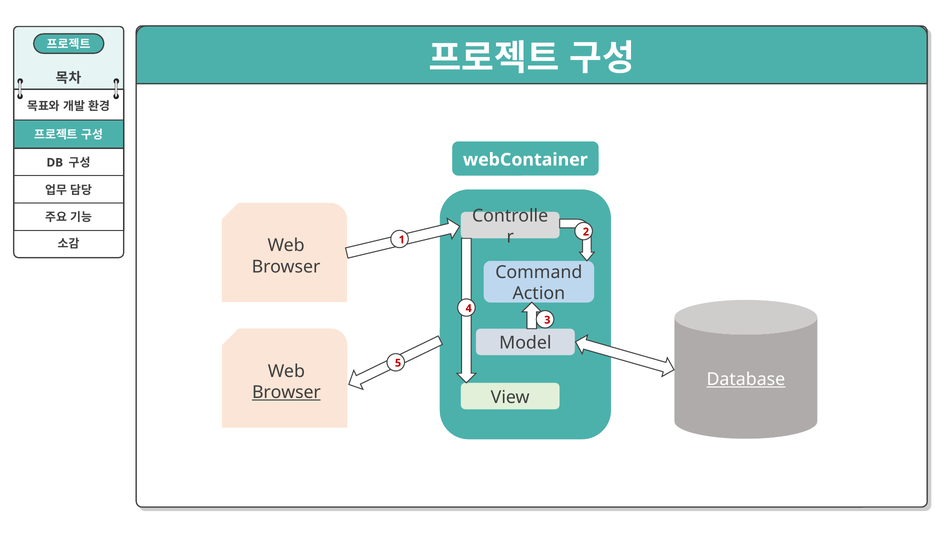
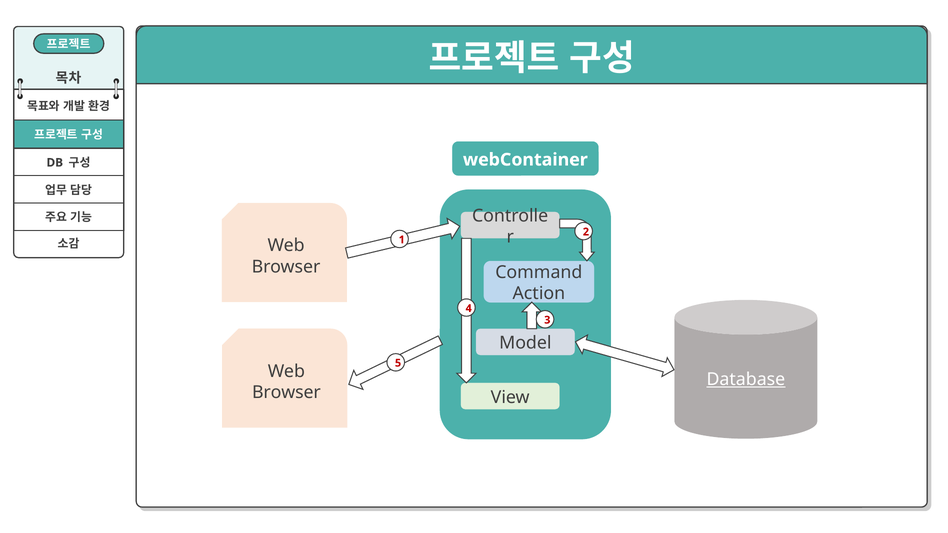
Browser at (286, 393) underline: present -> none
